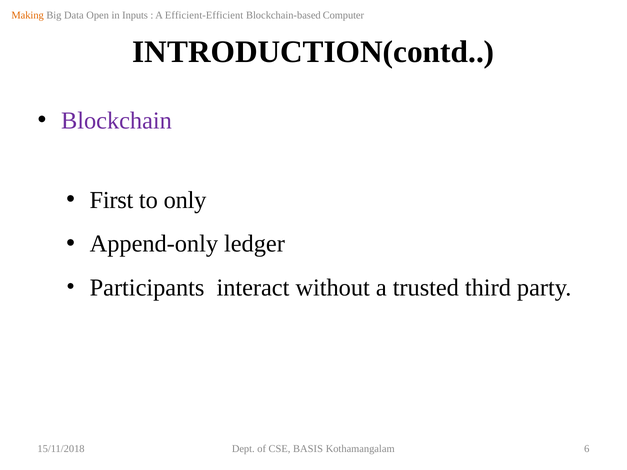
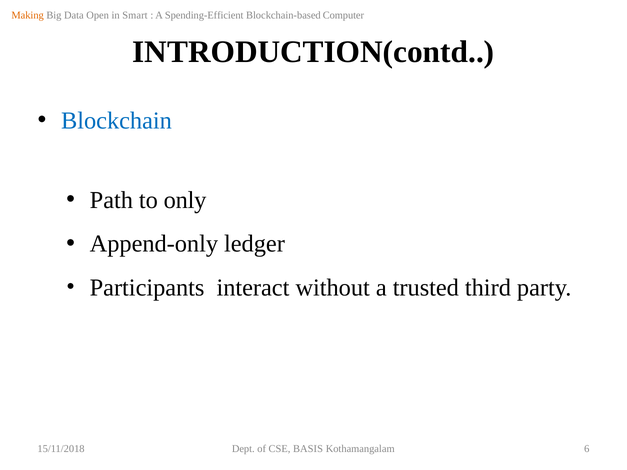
Inputs: Inputs -> Smart
Efficient-Efficient: Efficient-Efficient -> Spending-Efficient
Blockchain colour: purple -> blue
First: First -> Path
